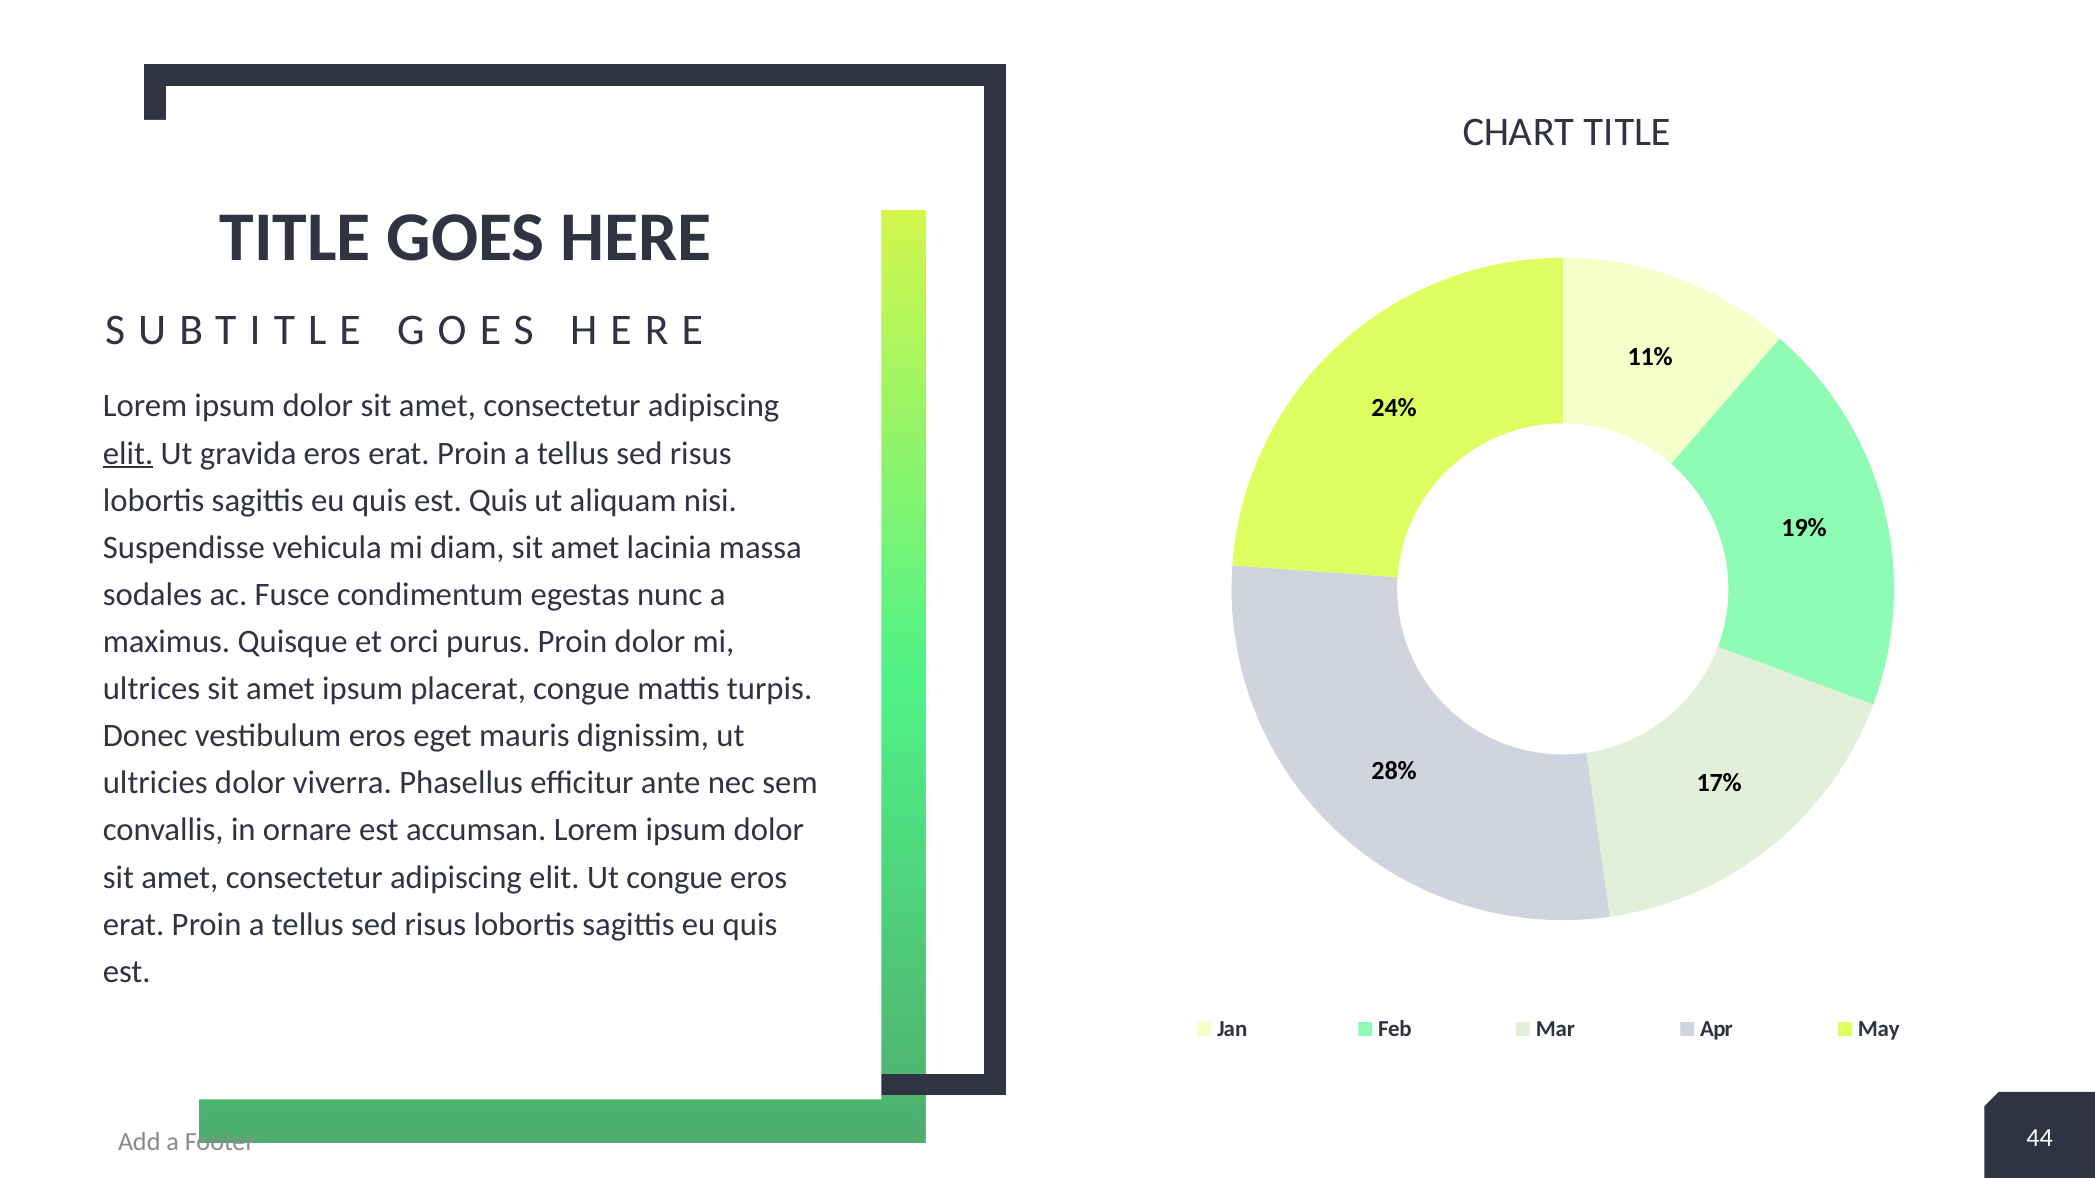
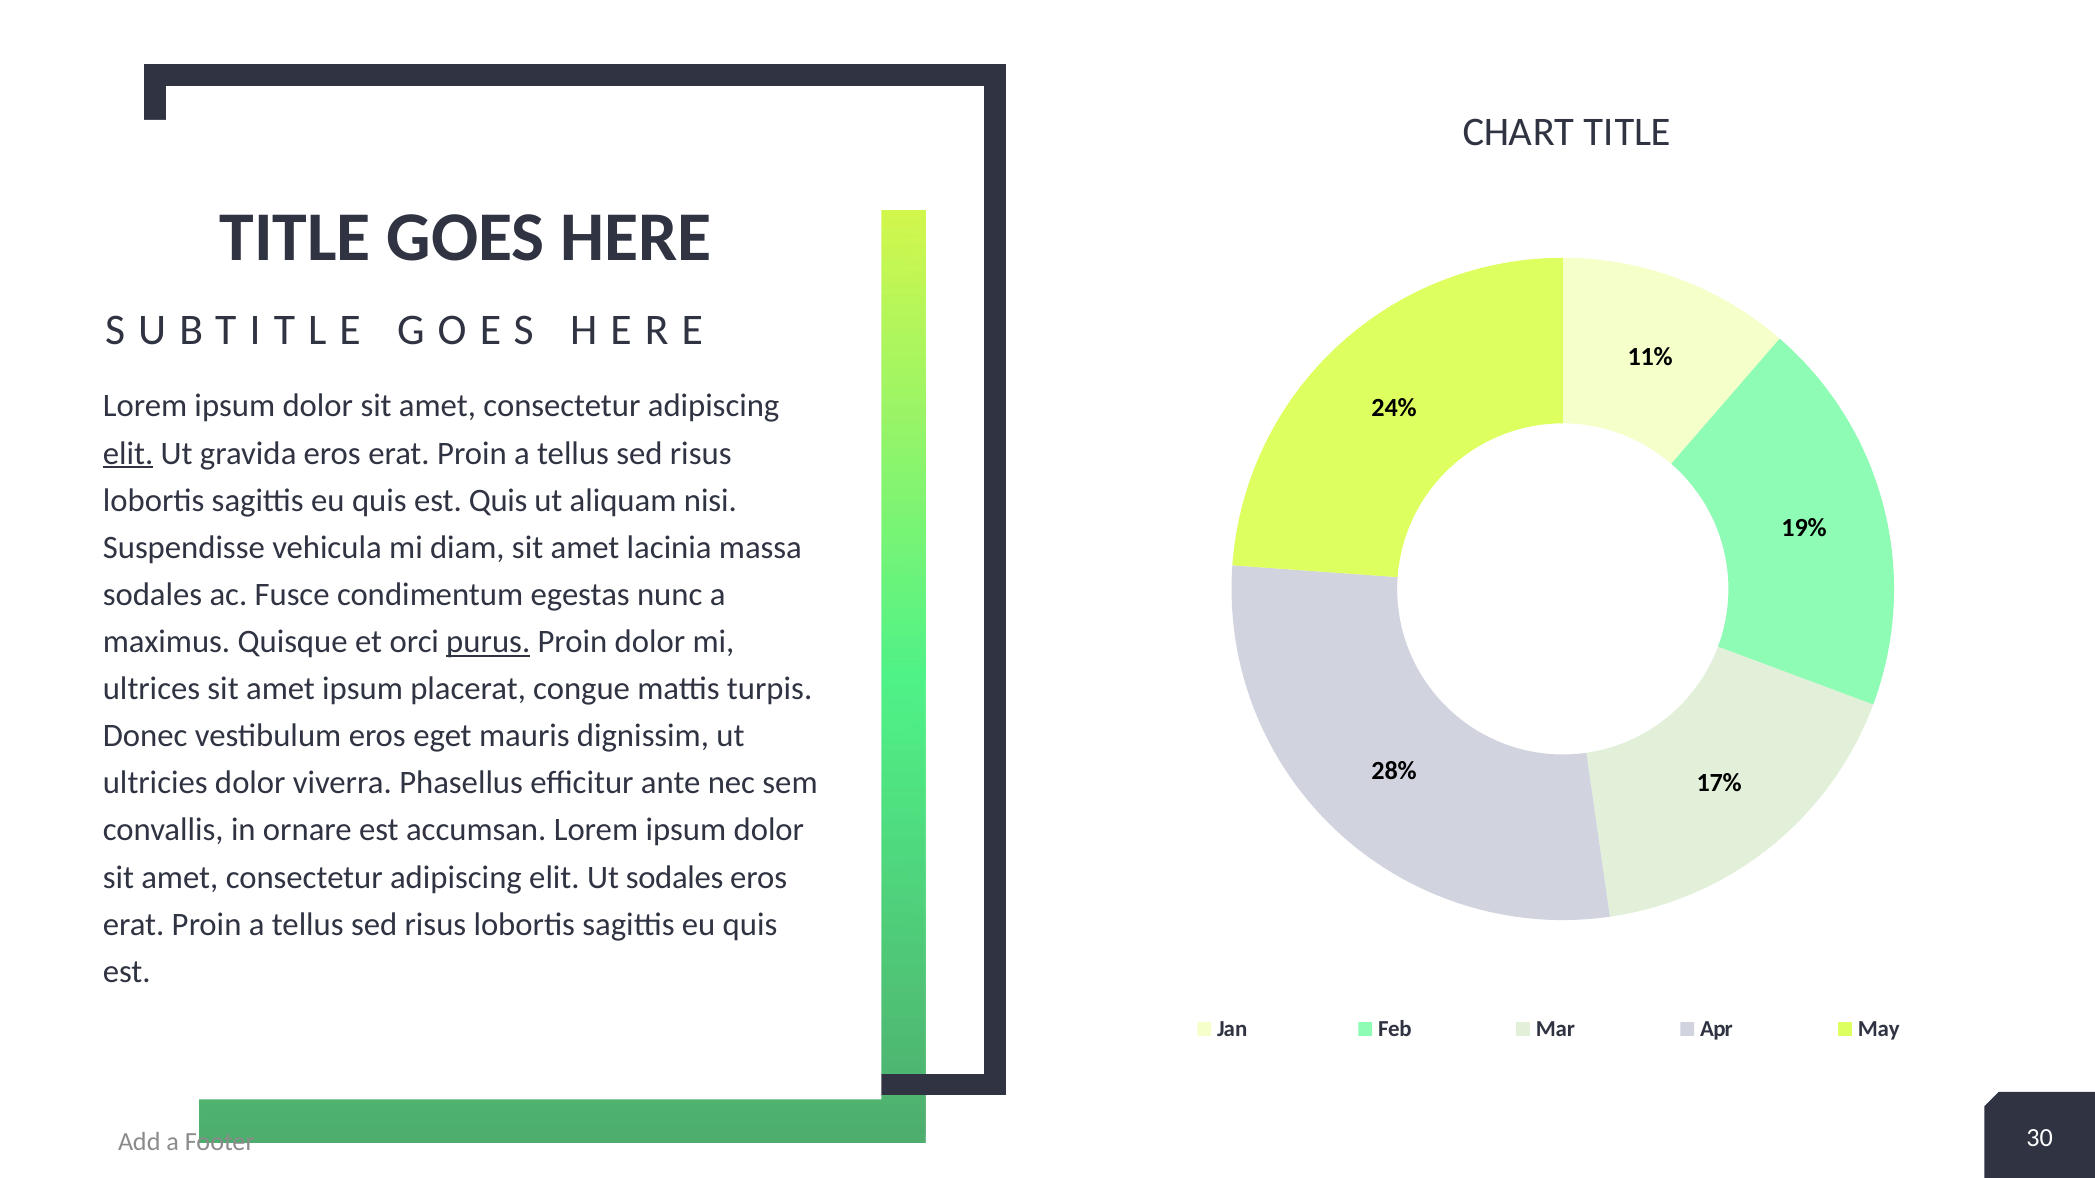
purus underline: none -> present
Ut congue: congue -> sodales
44: 44 -> 30
